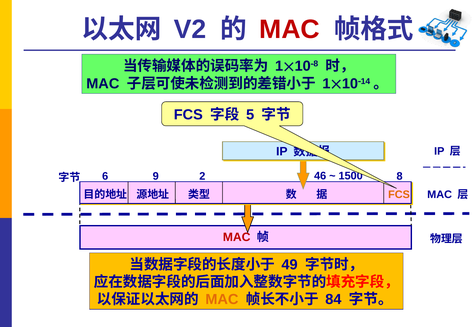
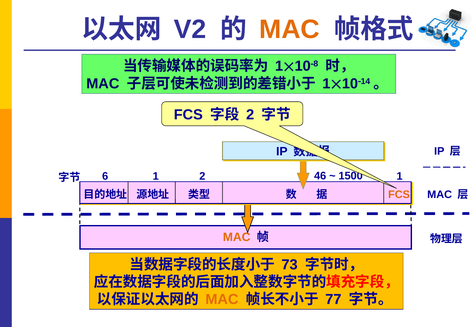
MAC at (290, 29) colour: red -> orange
5 at (250, 115): 5 -> 2
6 9: 9 -> 1
8 at (400, 176): 8 -> 1
MAC at (237, 237) colour: red -> orange
49: 49 -> 73
84: 84 -> 77
